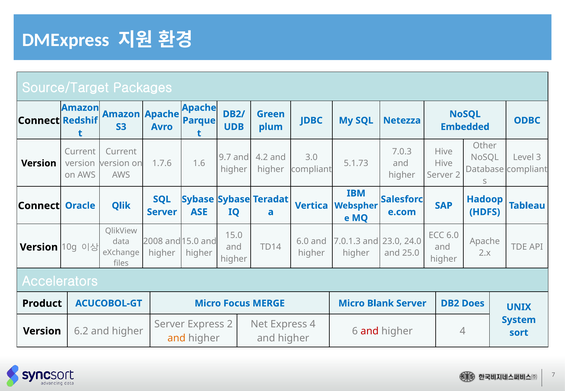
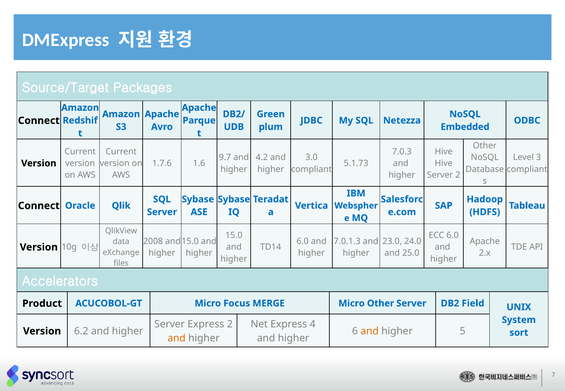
Micro Blank: Blank -> Other
Does: Does -> Field
and at (370, 331) colour: red -> orange
higher 4: 4 -> 5
